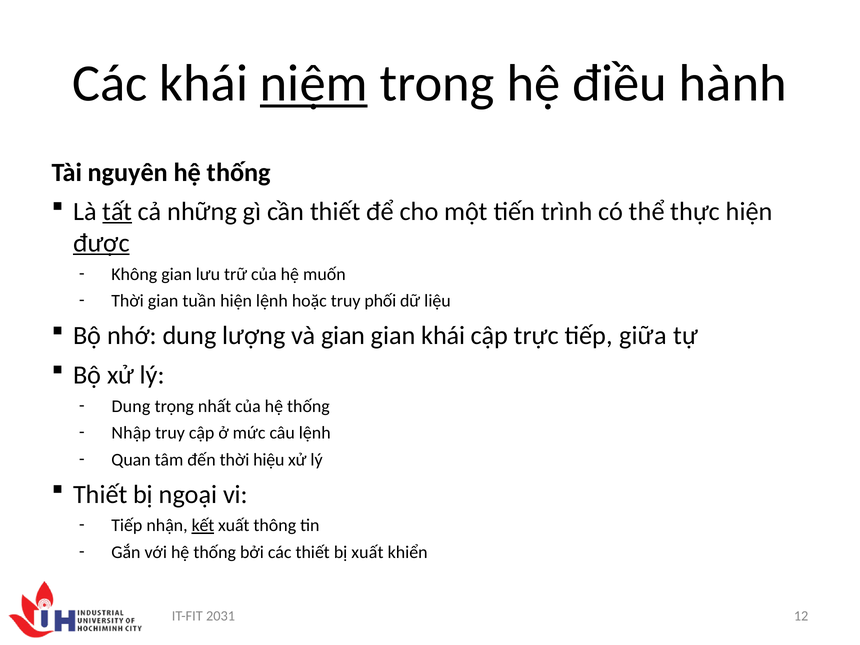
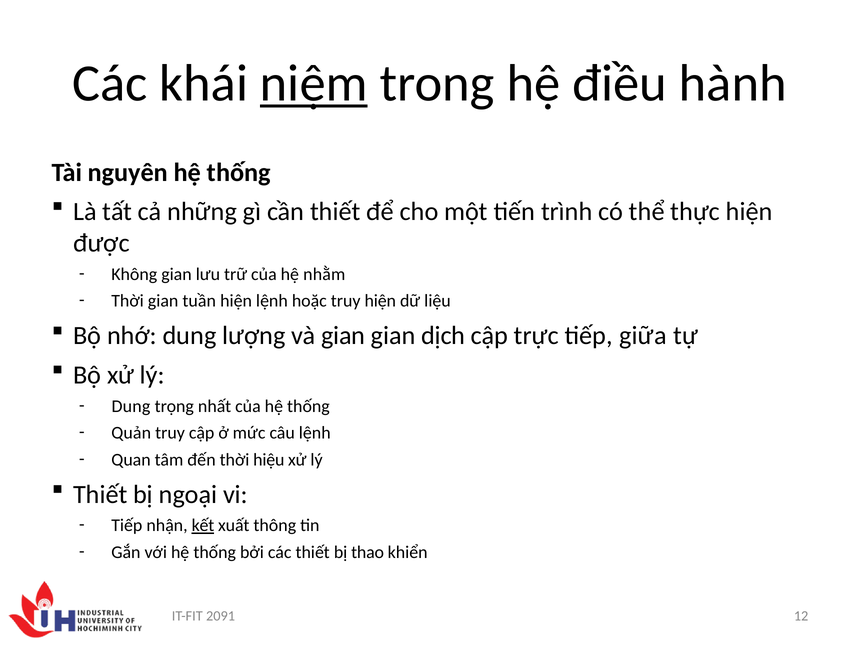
tất underline: present -> none
được underline: present -> none
muốn: muốn -> nhằm
truy phối: phối -> hiện
gian khái: khái -> dịch
Nhập: Nhập -> Quản
bị xuất: xuất -> thao
2031: 2031 -> 2091
